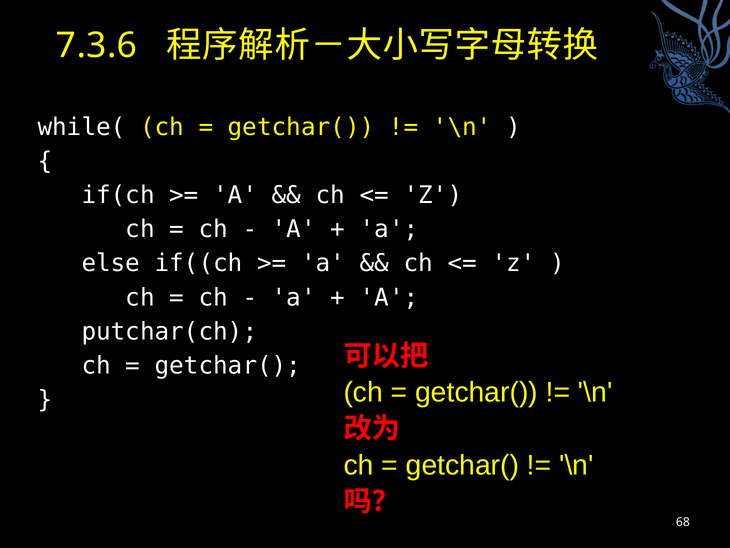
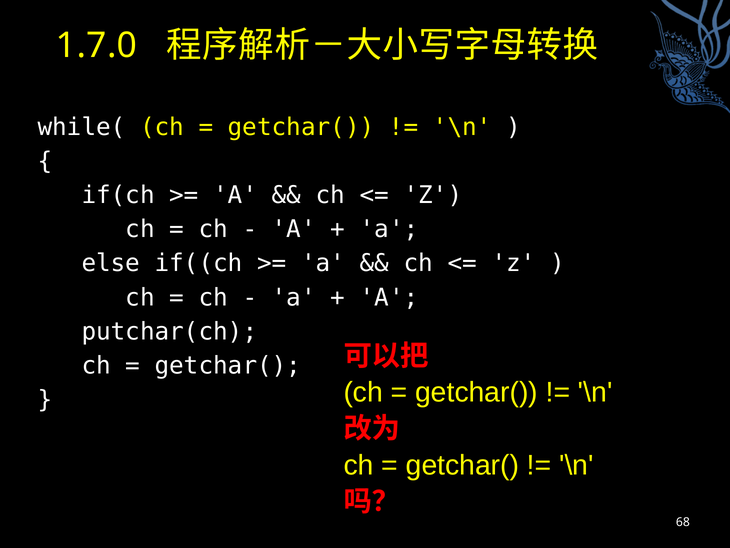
7.3.6: 7.3.6 -> 1.7.0
